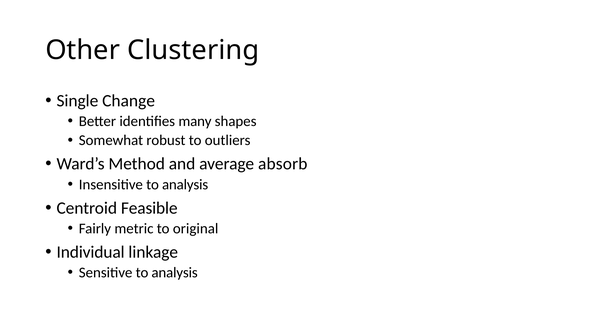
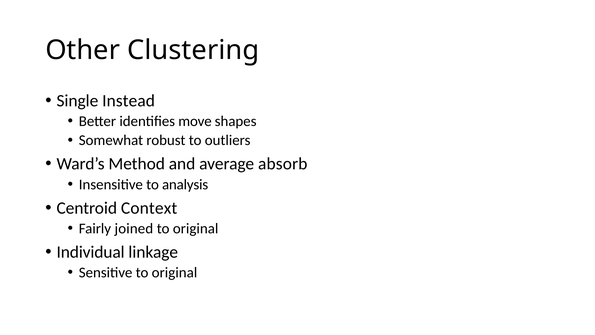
Change: Change -> Instead
many: many -> move
Feasible: Feasible -> Context
metric: metric -> joined
Sensitive to analysis: analysis -> original
